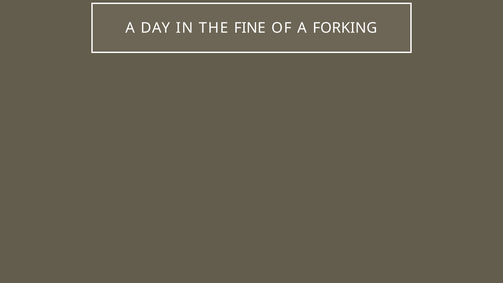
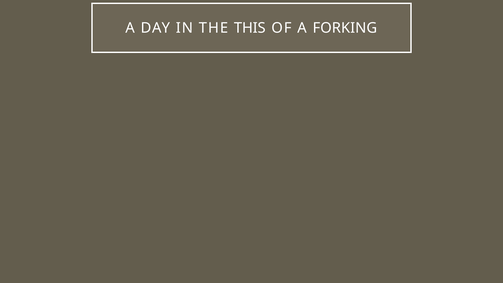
FINE: FINE -> THIS
